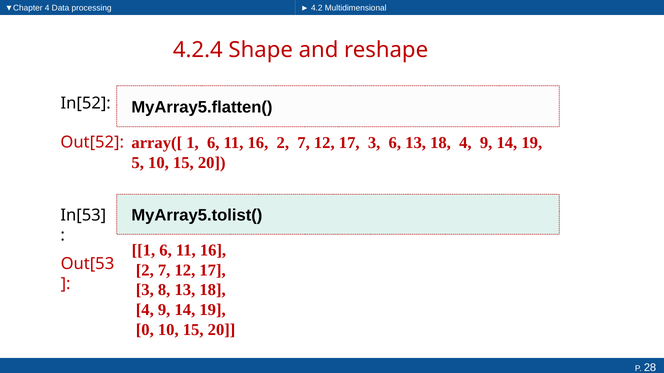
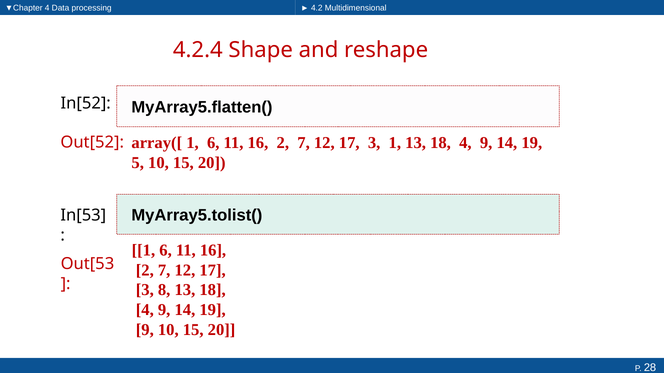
3 6: 6 -> 1
0 at (145, 330): 0 -> 9
